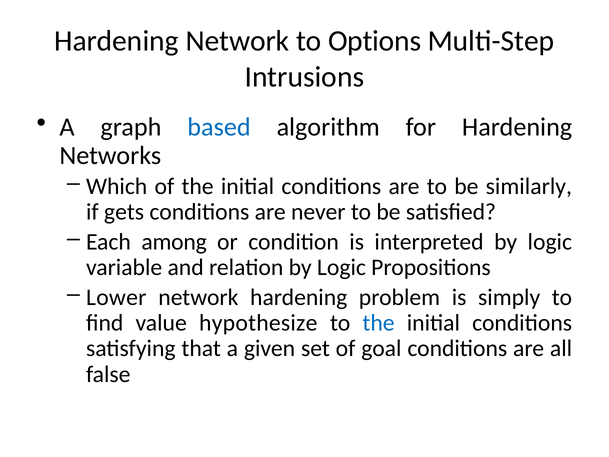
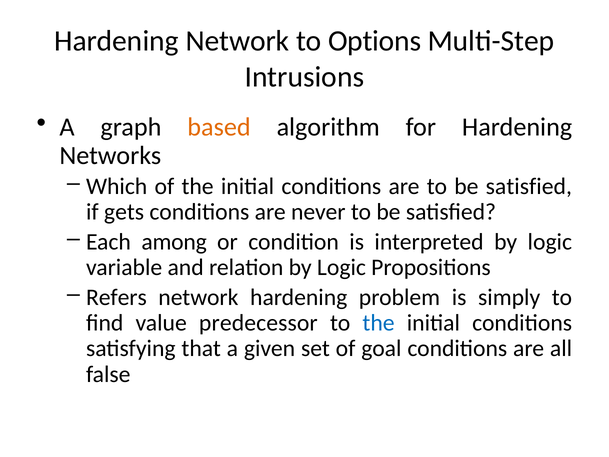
based colour: blue -> orange
are to be similarly: similarly -> satisfied
Lower: Lower -> Refers
hypothesize: hypothesize -> predecessor
